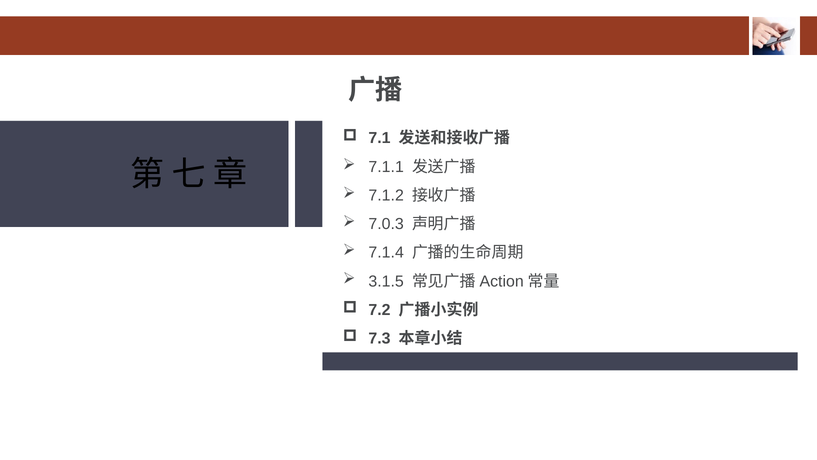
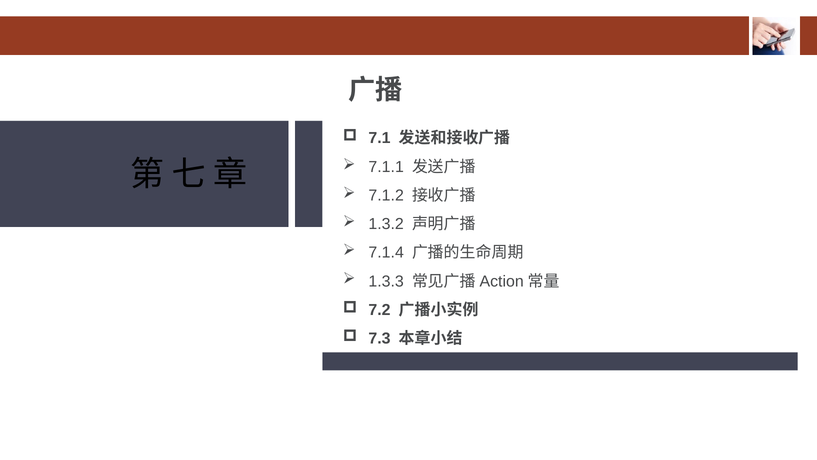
7.0.3: 7.0.3 -> 1.3.2
3.1.5: 3.1.5 -> 1.3.3
